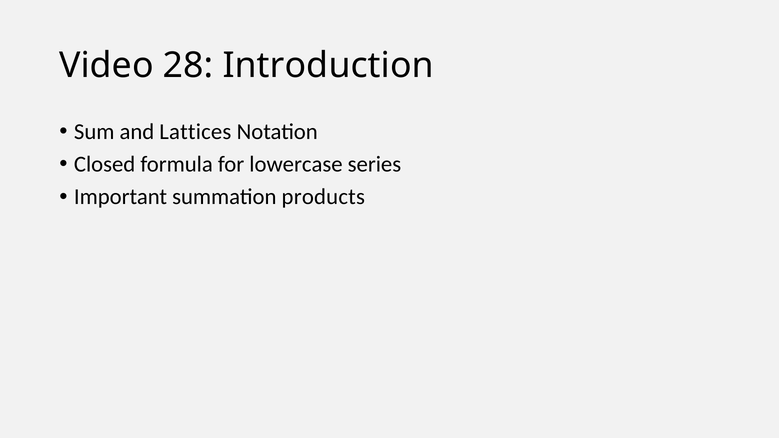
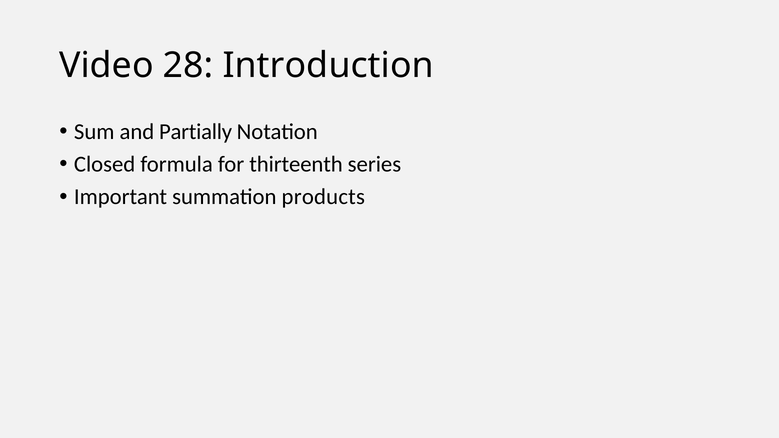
Lattices: Lattices -> Partially
lowercase: lowercase -> thirteenth
